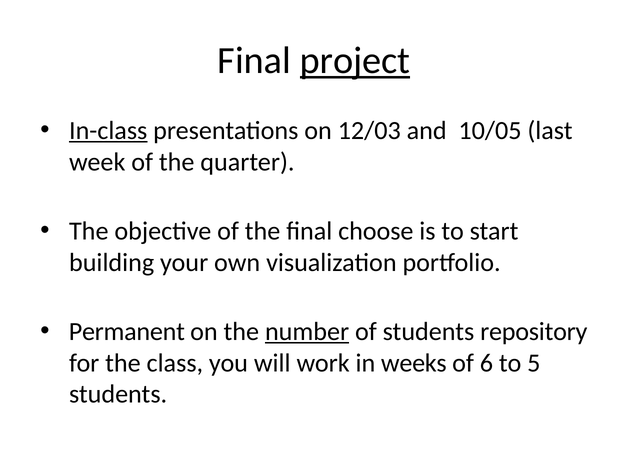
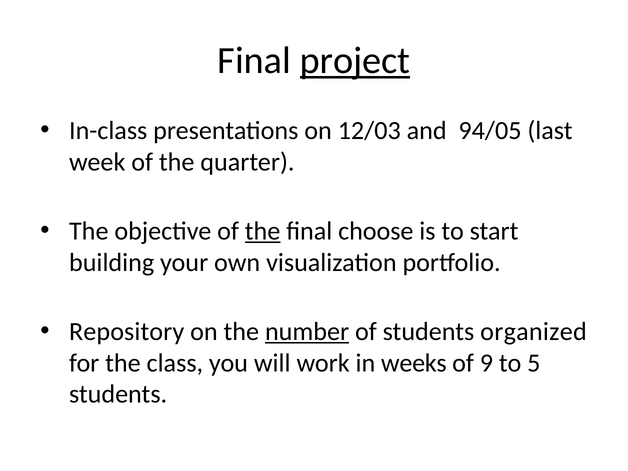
In-class underline: present -> none
10/05: 10/05 -> 94/05
the at (263, 231) underline: none -> present
Permanent: Permanent -> Repository
repository: repository -> organized
6: 6 -> 9
